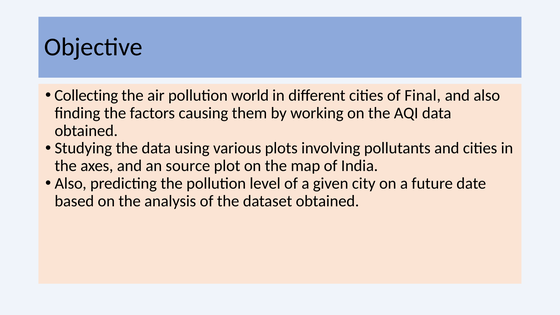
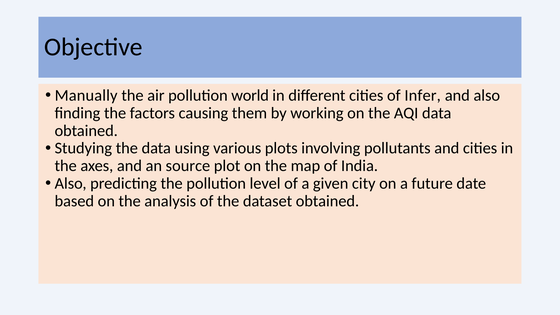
Collecting: Collecting -> Manually
Final: Final -> Infer
